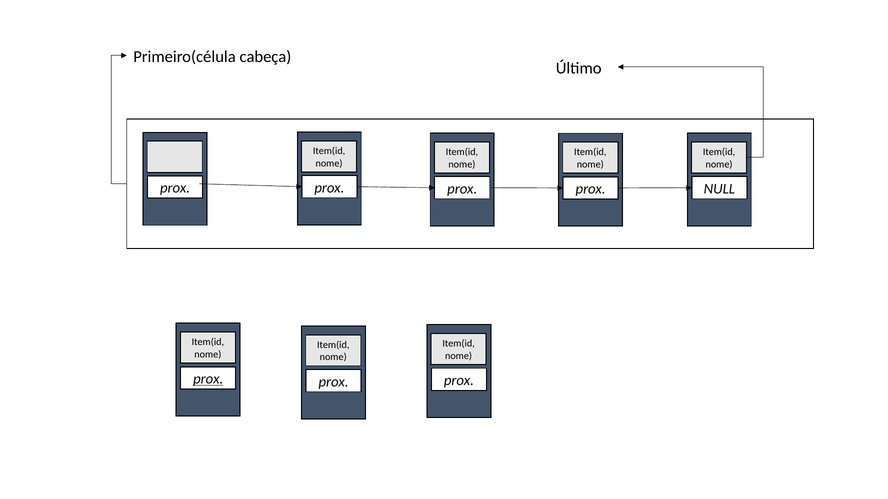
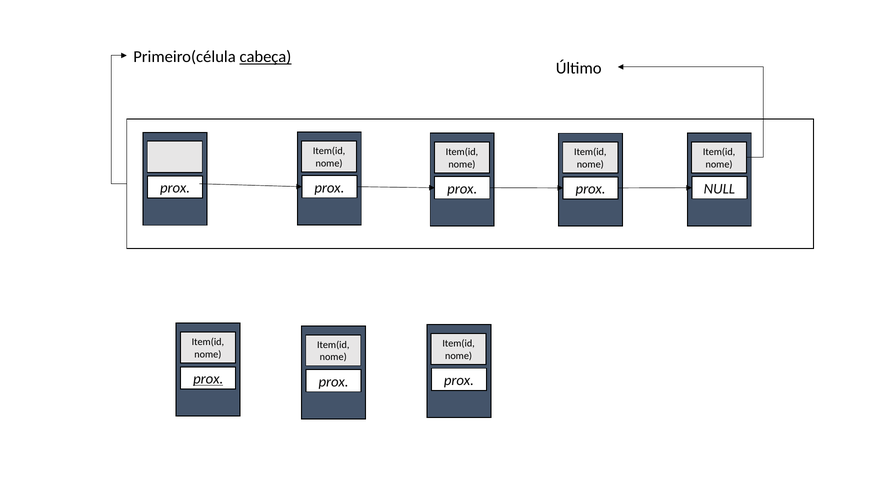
cabeça underline: none -> present
